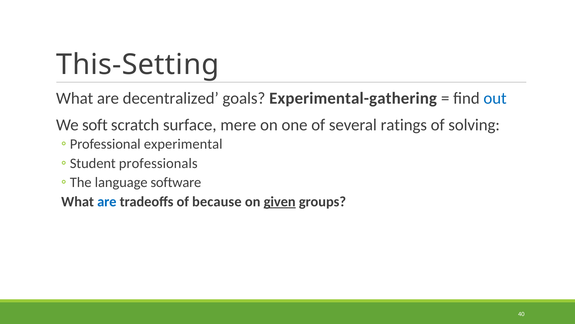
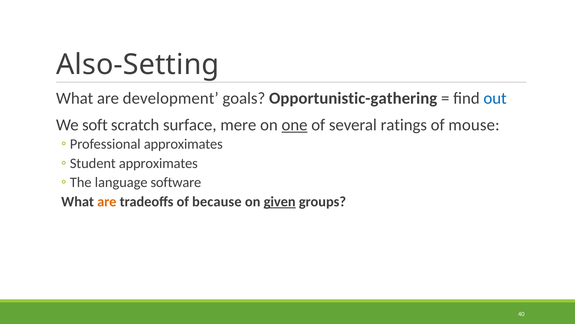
This-Setting: This-Setting -> Also-Setting
decentralized: decentralized -> development
Experimental-gathering: Experimental-gathering -> Opportunistic-gathering
one underline: none -> present
solving: solving -> mouse
experimental at (183, 144): experimental -> approximates
professionals at (158, 163): professionals -> approximates
are at (107, 201) colour: blue -> orange
